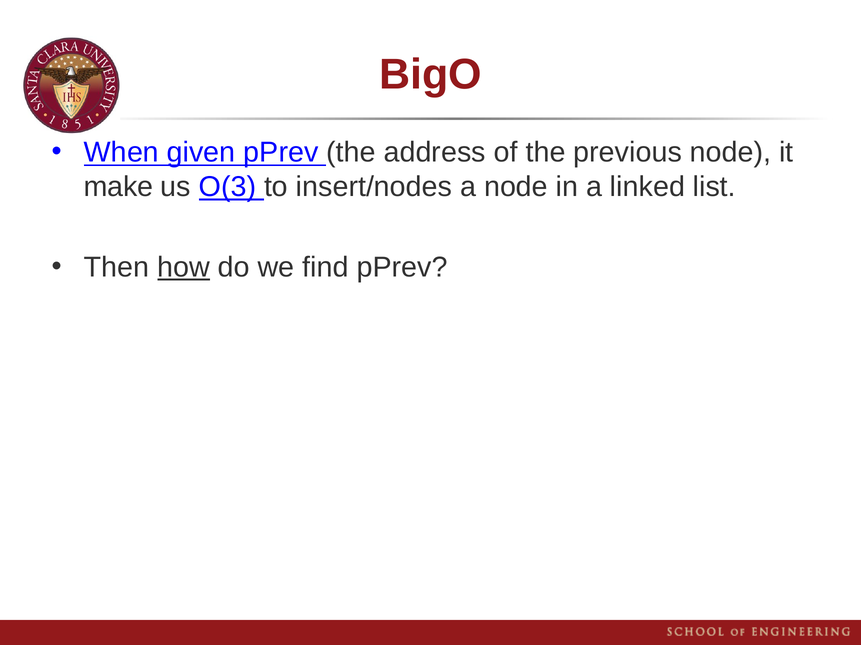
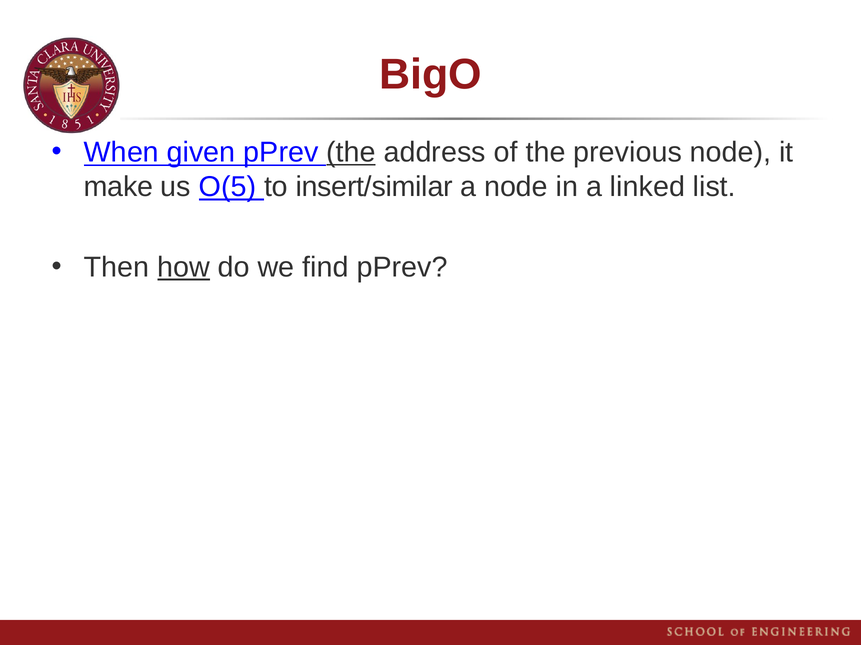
the at (351, 153) underline: none -> present
O(3: O(3 -> O(5
insert/nodes: insert/nodes -> insert/similar
